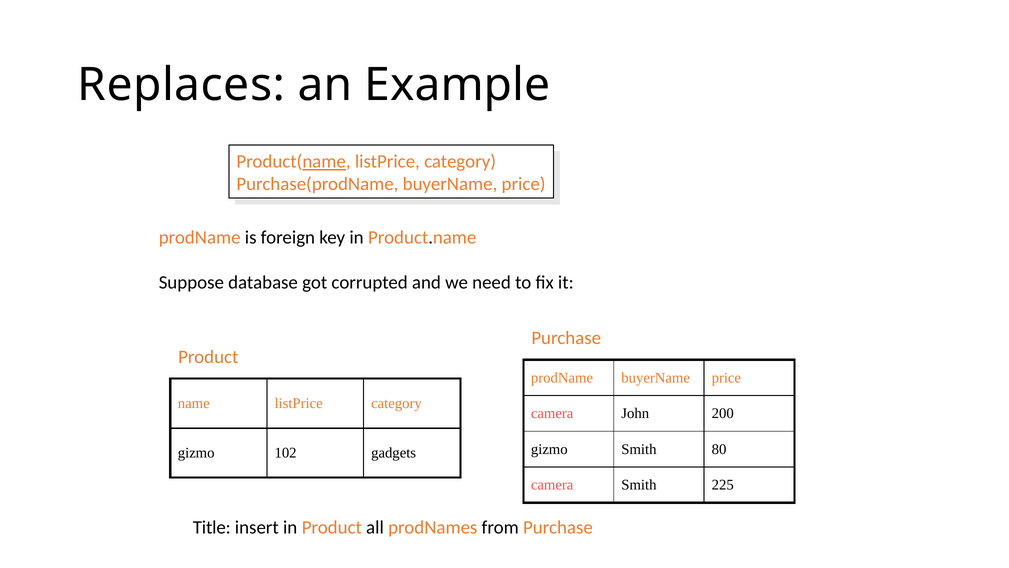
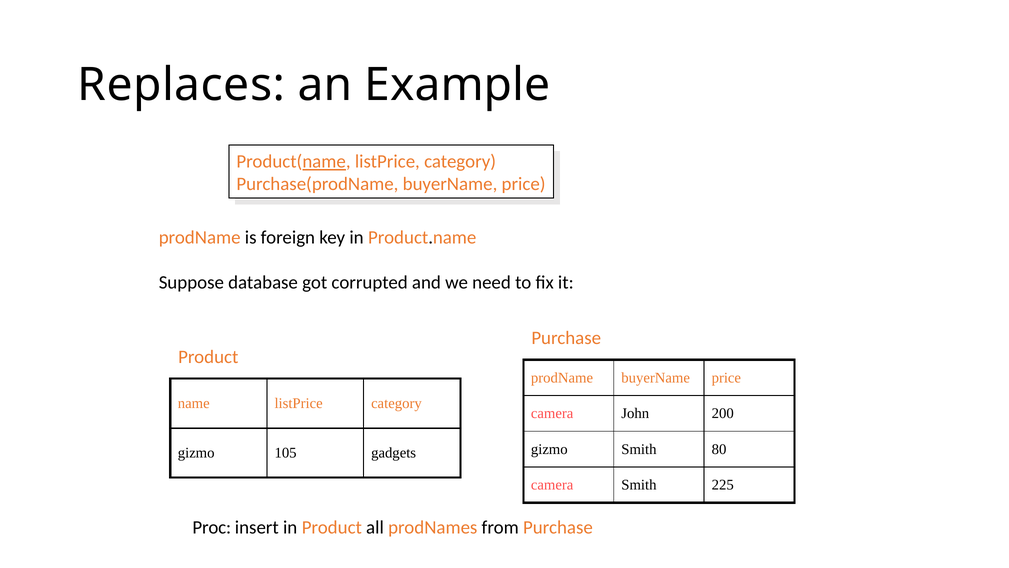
102: 102 -> 105
Title: Title -> Proc
